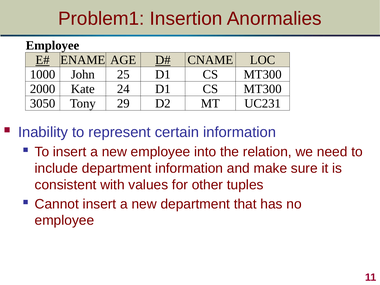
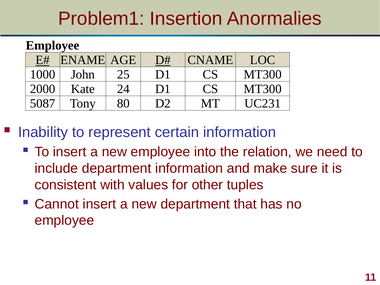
3050: 3050 -> 5087
29: 29 -> 80
